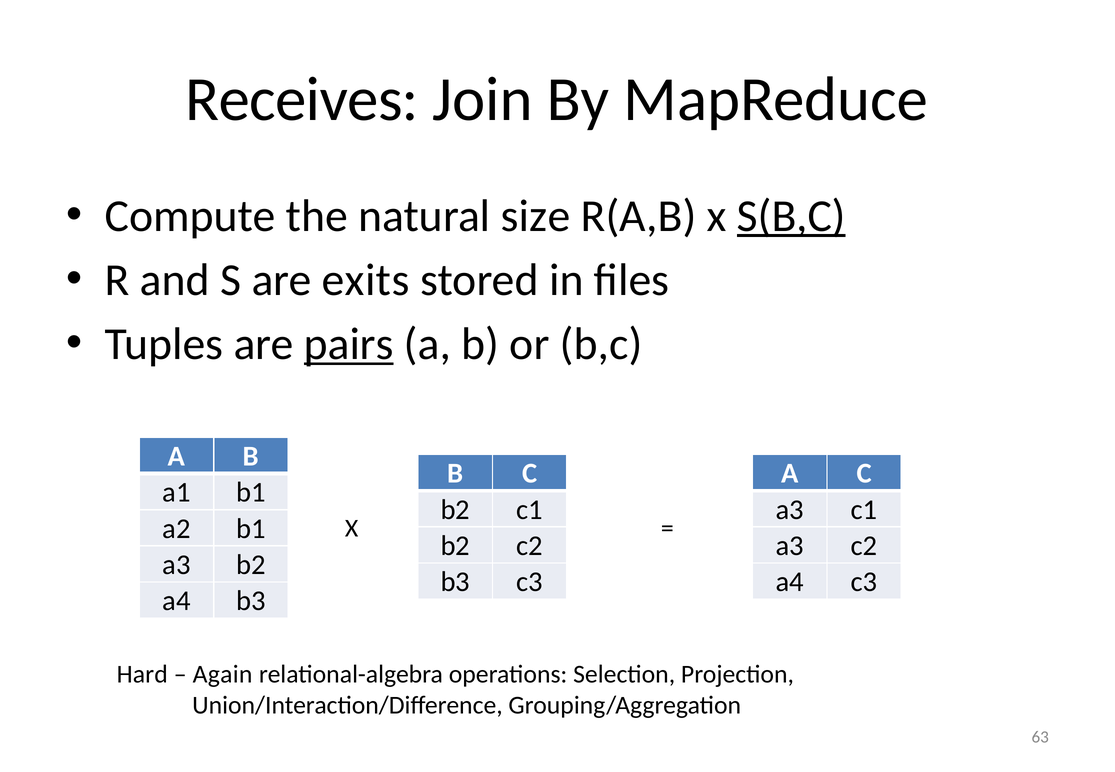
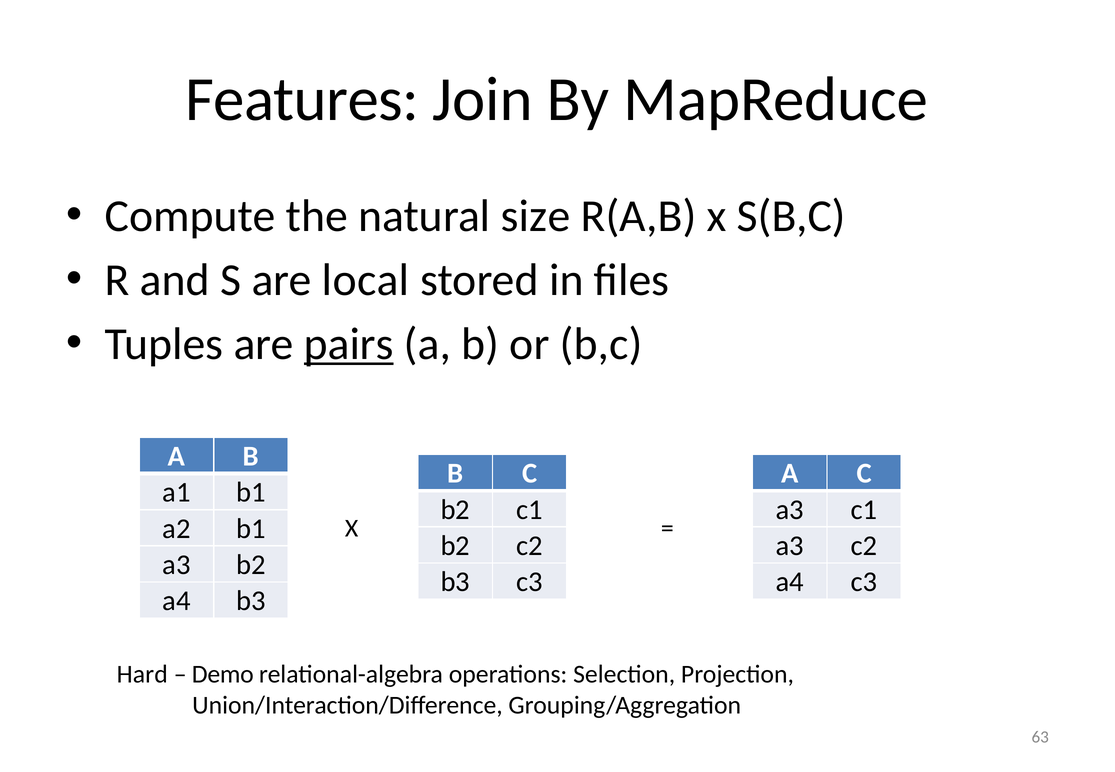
Receives: Receives -> Features
S(B,C underline: present -> none
exits: exits -> local
Again: Again -> Demo
